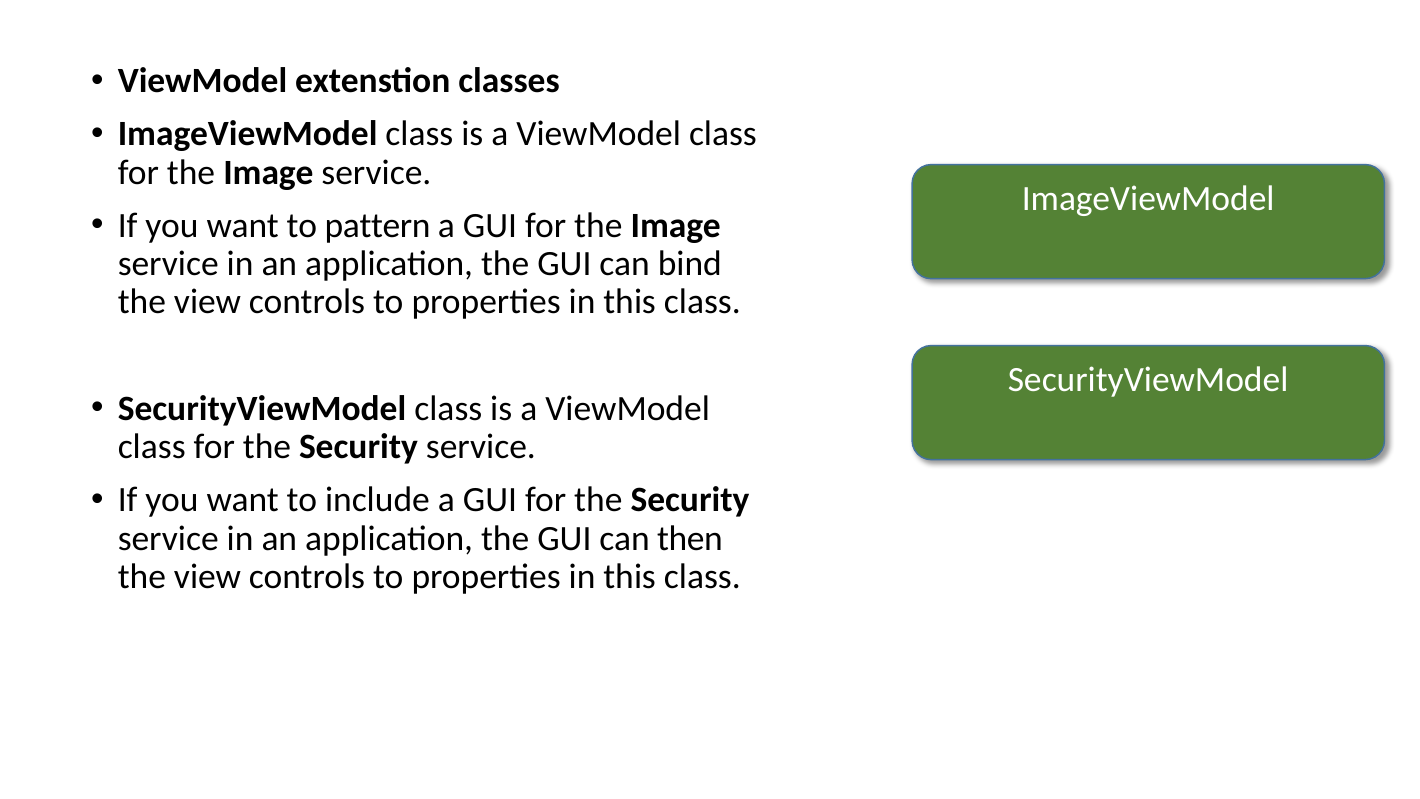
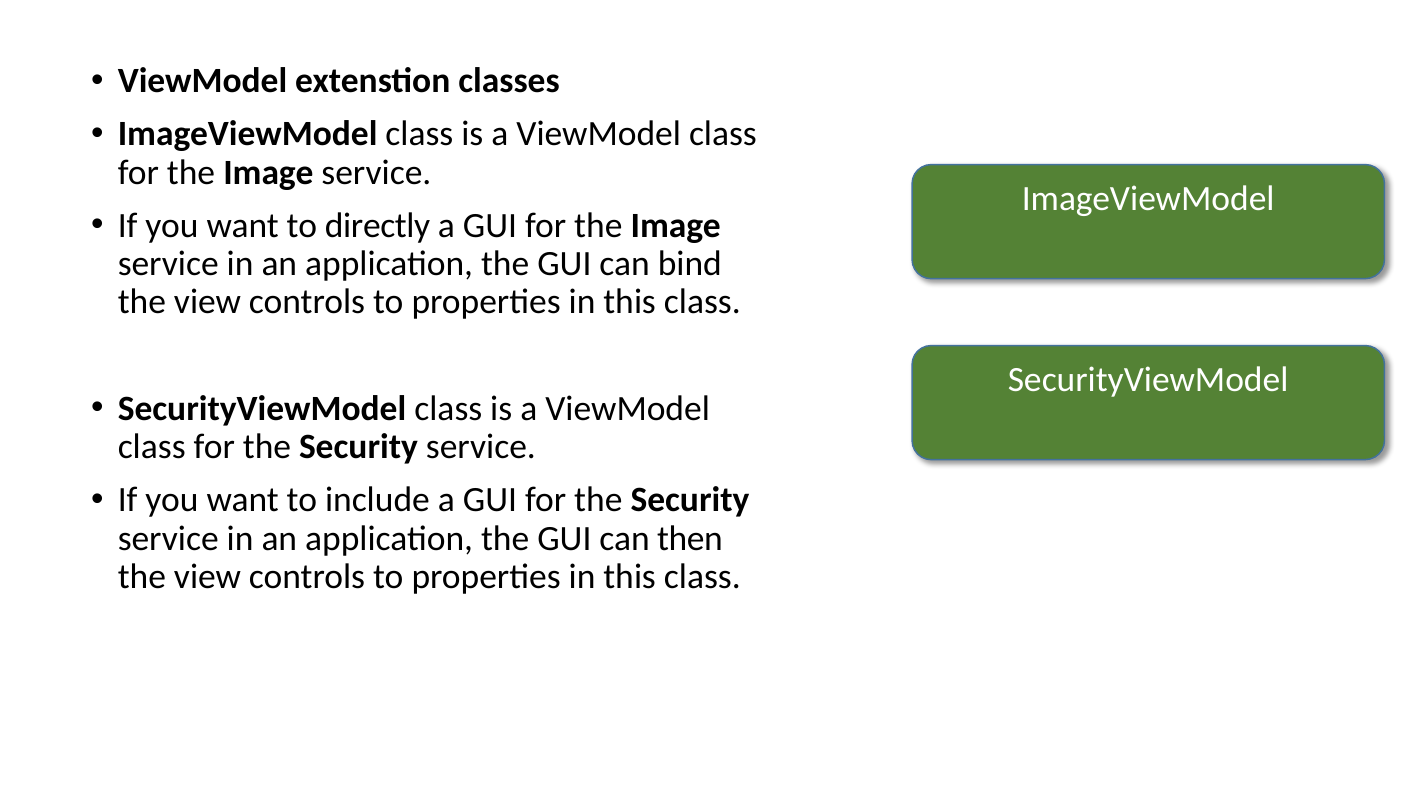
pattern: pattern -> directly
